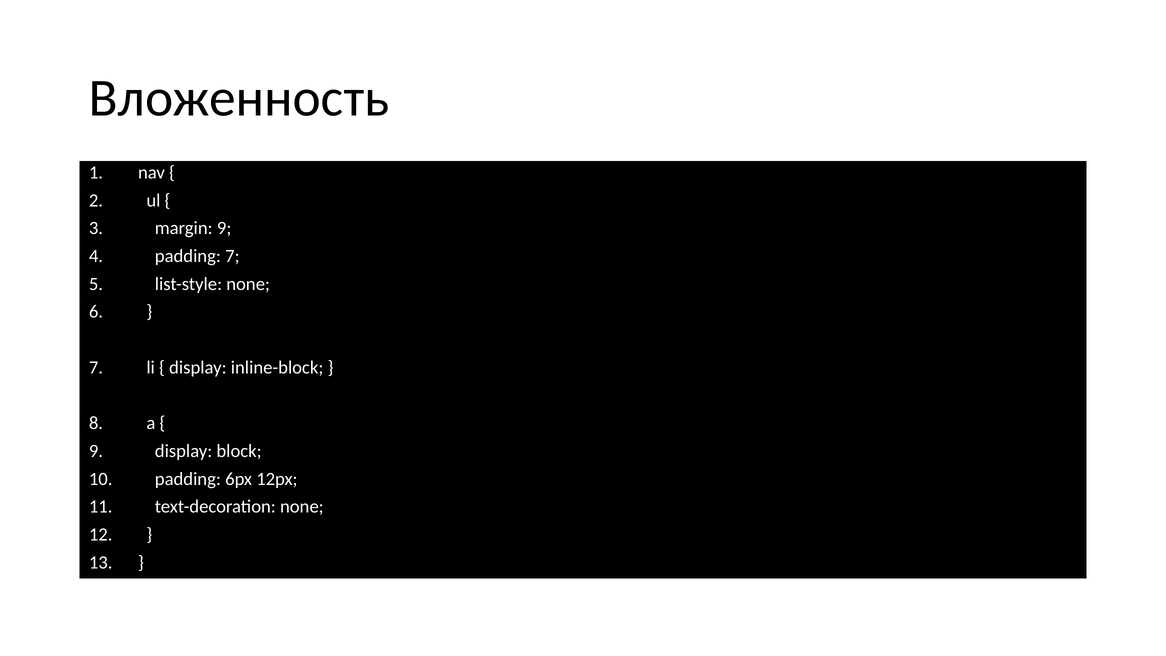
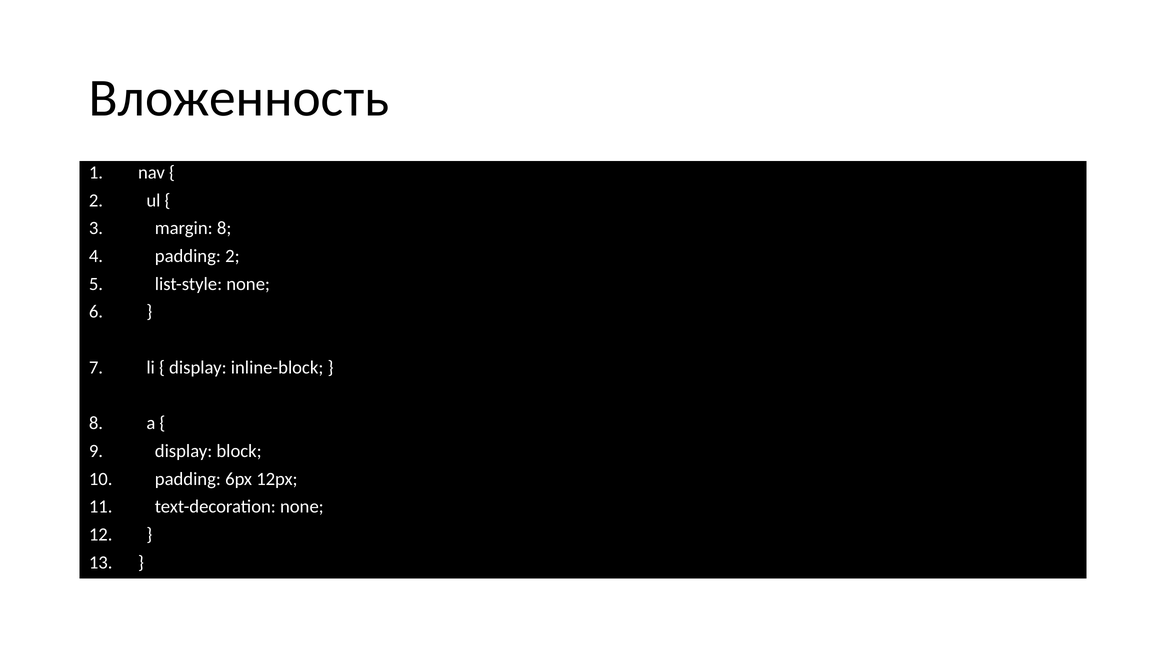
margin 9: 9 -> 8
padding 7: 7 -> 2
